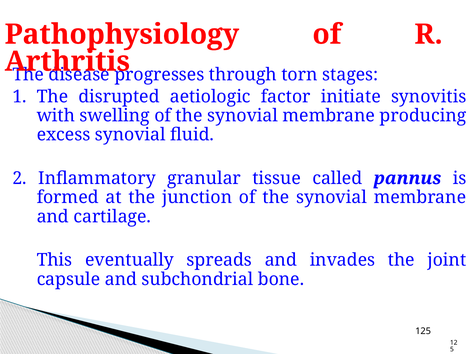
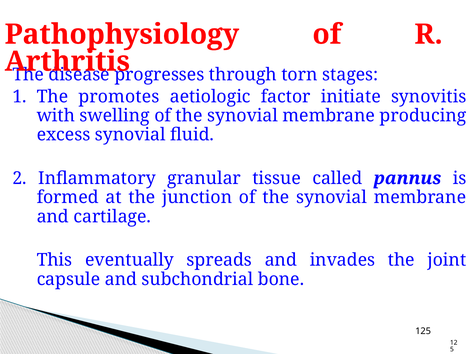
disrupted: disrupted -> promotes
